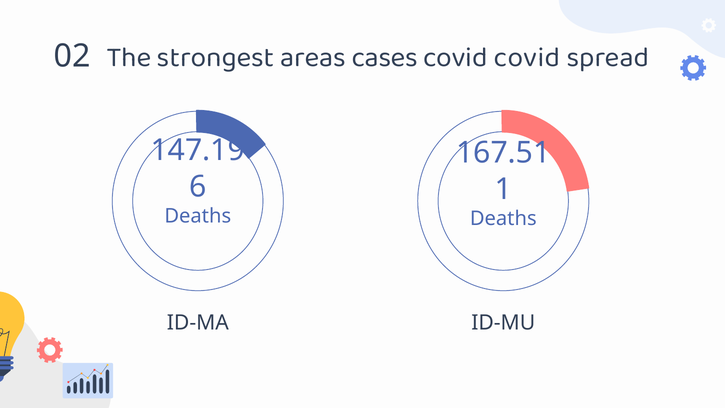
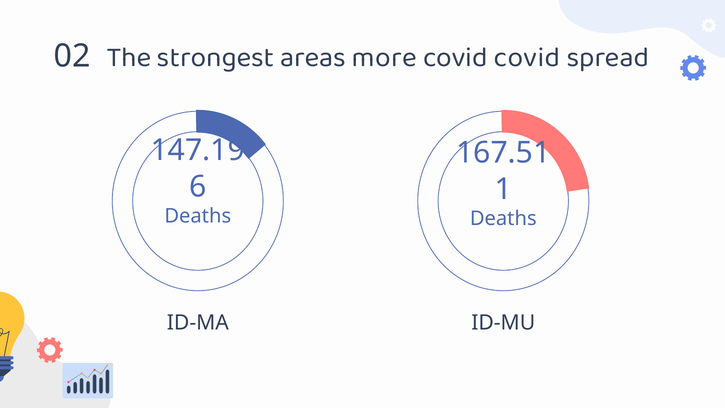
cases: cases -> more
